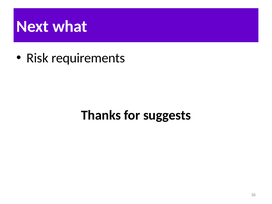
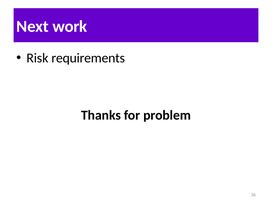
what: what -> work
suggests: suggests -> problem
